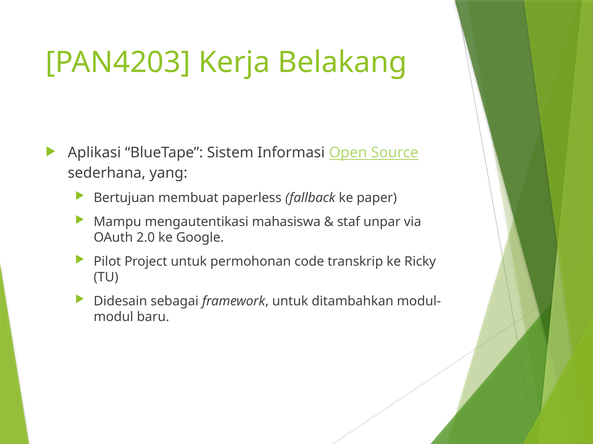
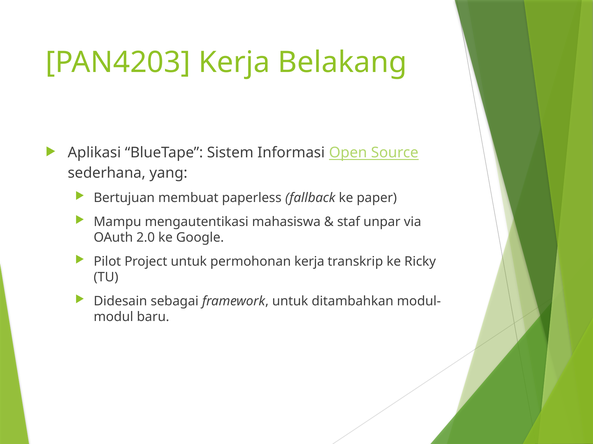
permohonan code: code -> kerja
